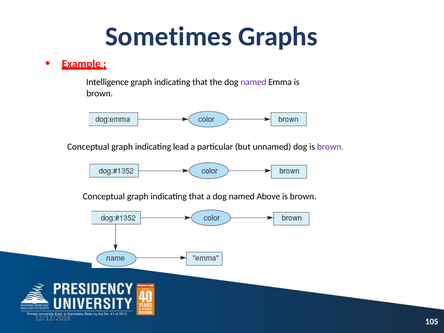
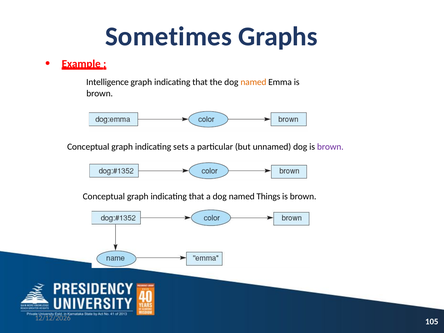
named at (253, 82) colour: purple -> orange
lead: lead -> sets
Above: Above -> Things
